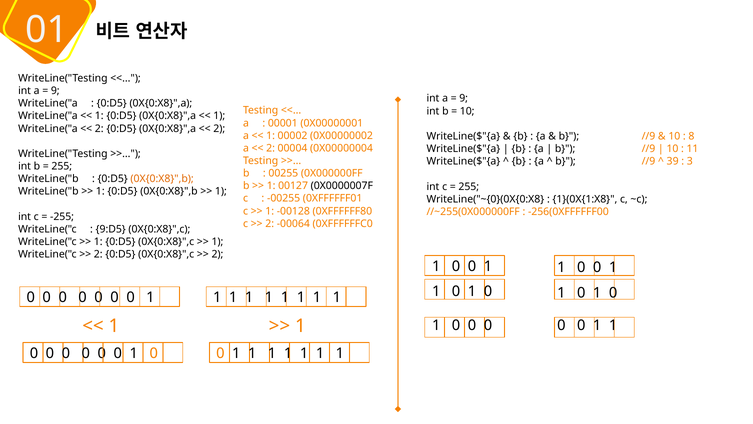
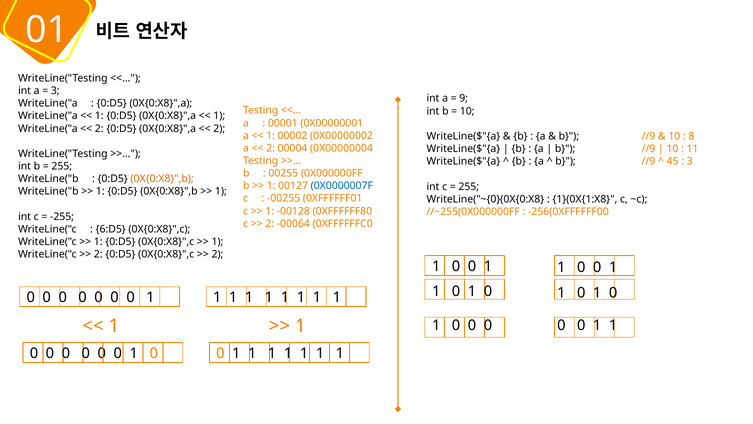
9 at (55, 91): 9 -> 3
39: 39 -> 45
0X0000007F colour: black -> blue
9:D5: 9:D5 -> 6:D5
